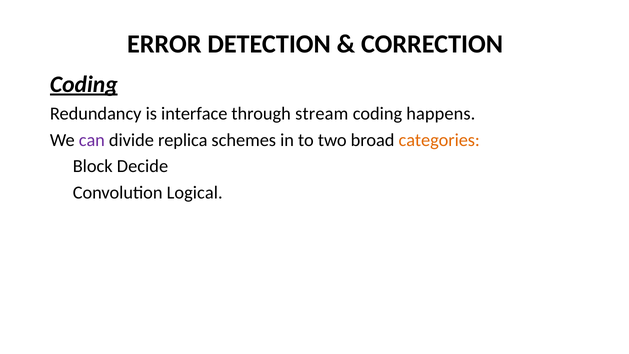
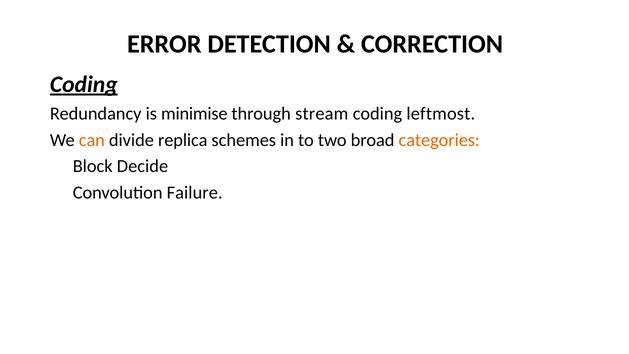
interface: interface -> minimise
happens: happens -> leftmost
can colour: purple -> orange
Logical: Logical -> Failure
